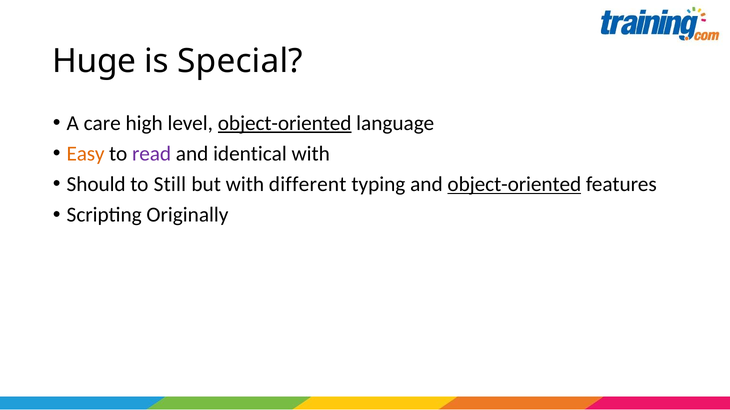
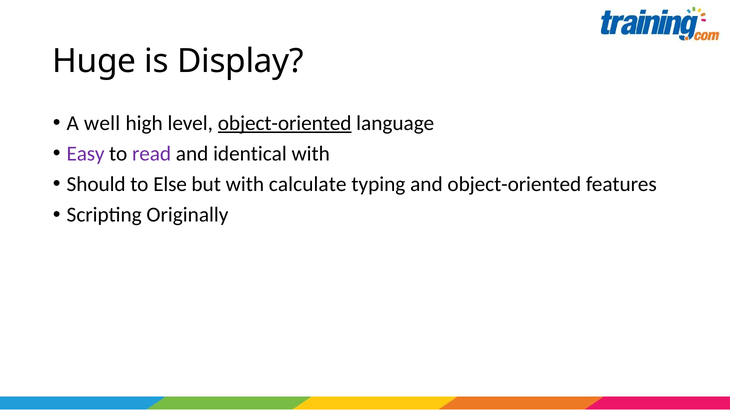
Special: Special -> Display
care: care -> well
Easy colour: orange -> purple
Still: Still -> Else
different: different -> calculate
object-oriented at (514, 185) underline: present -> none
